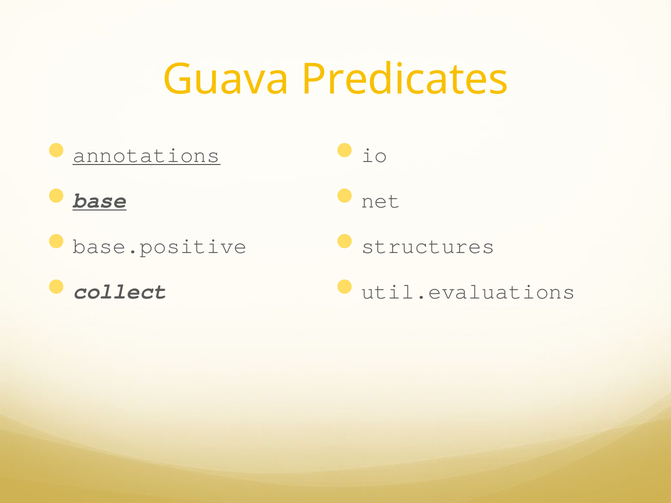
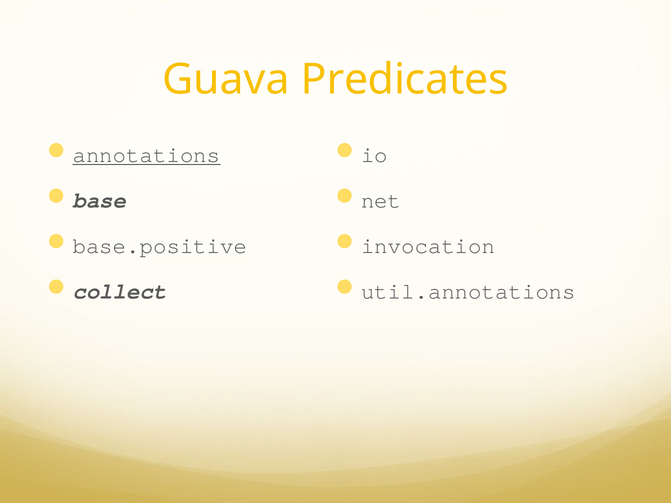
base underline: present -> none
structures: structures -> invocation
util.evaluations: util.evaluations -> util.annotations
